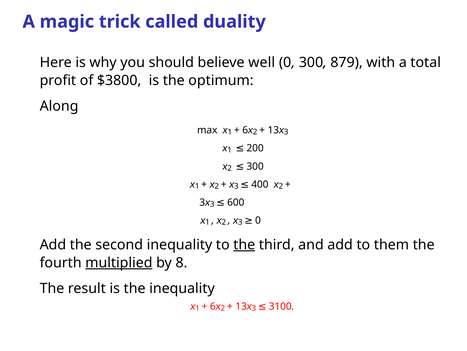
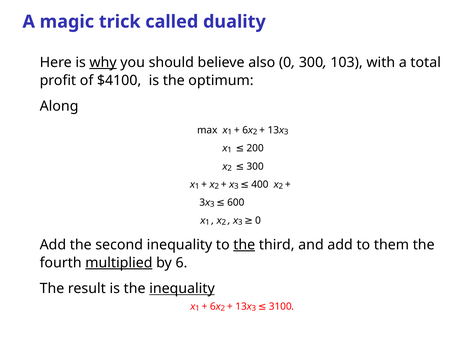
why underline: none -> present
well: well -> also
879: 879 -> 103
$3800: $3800 -> $4100
8: 8 -> 6
inequality at (182, 288) underline: none -> present
